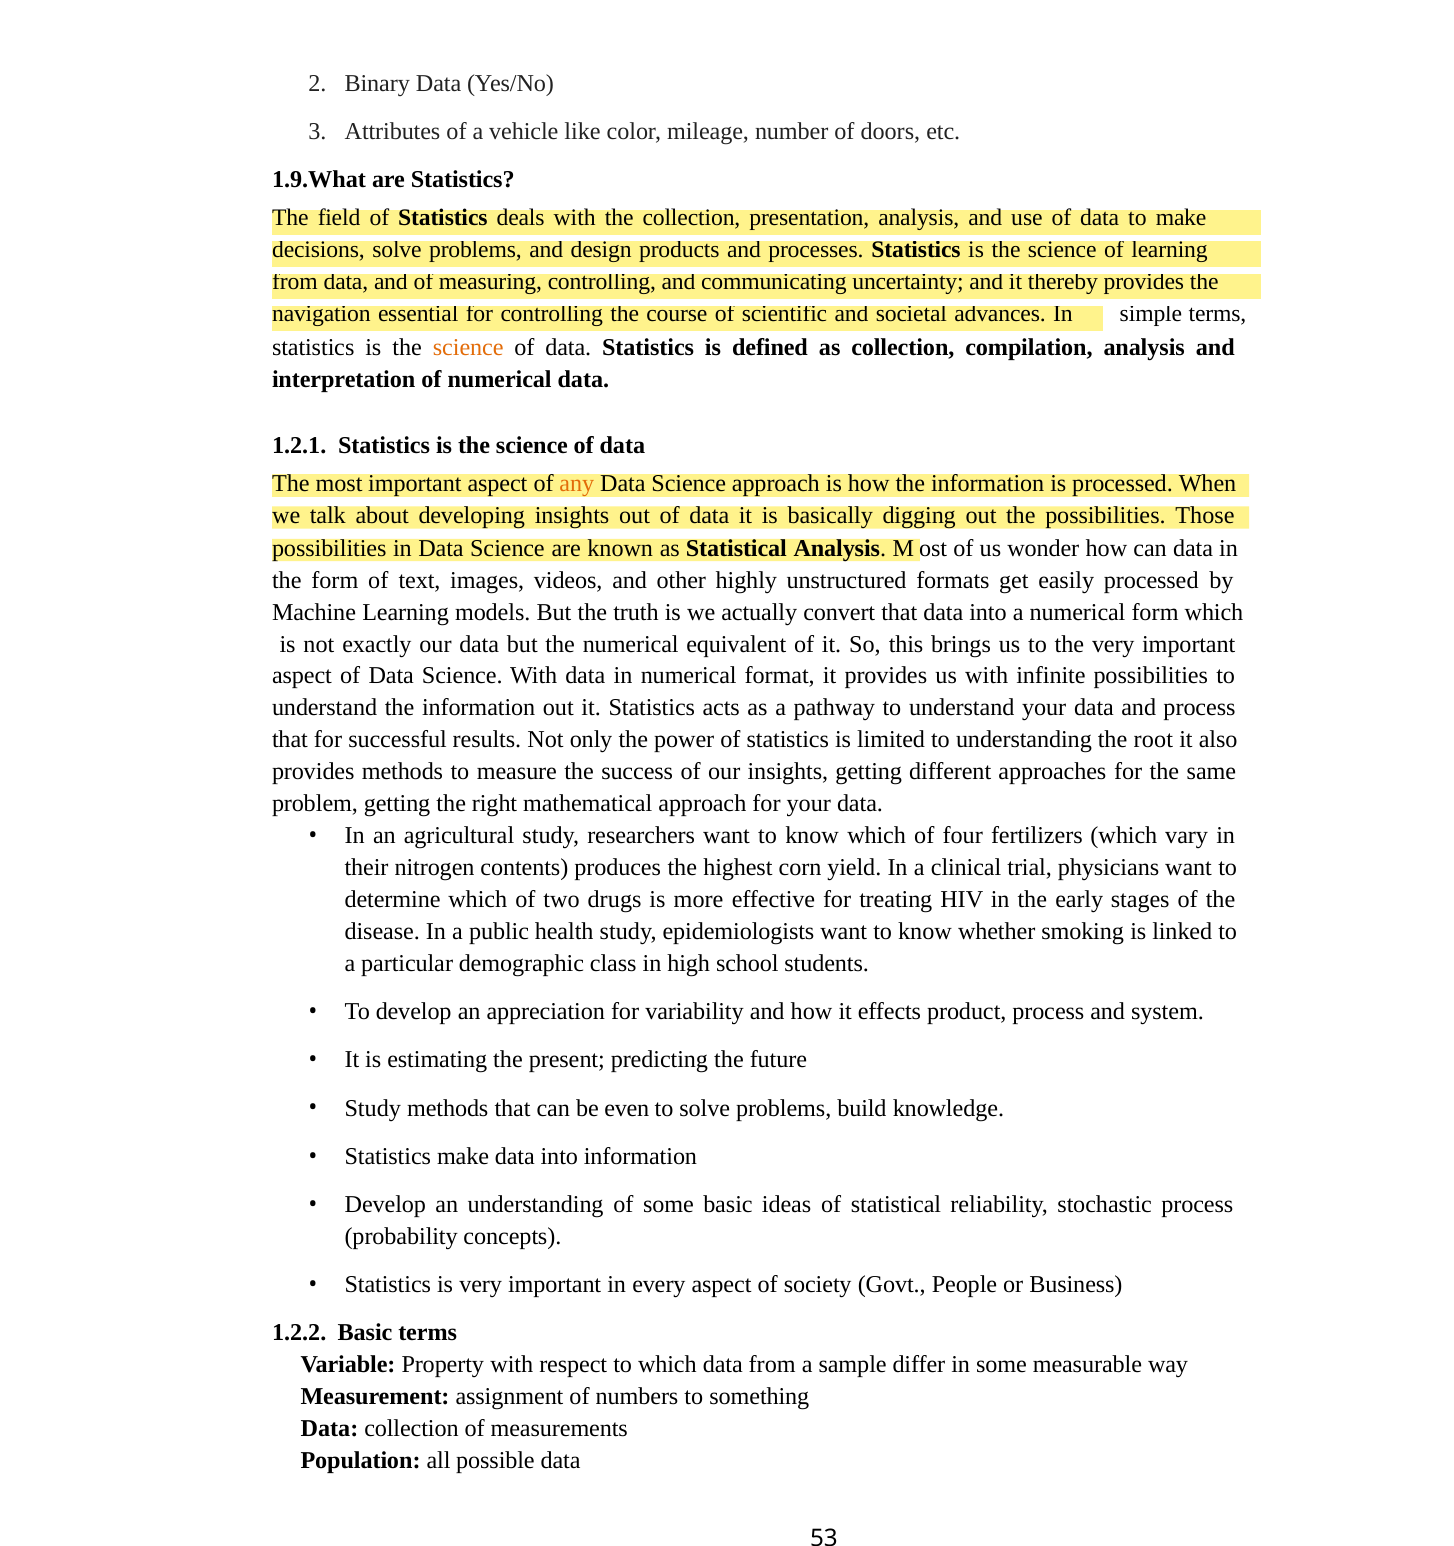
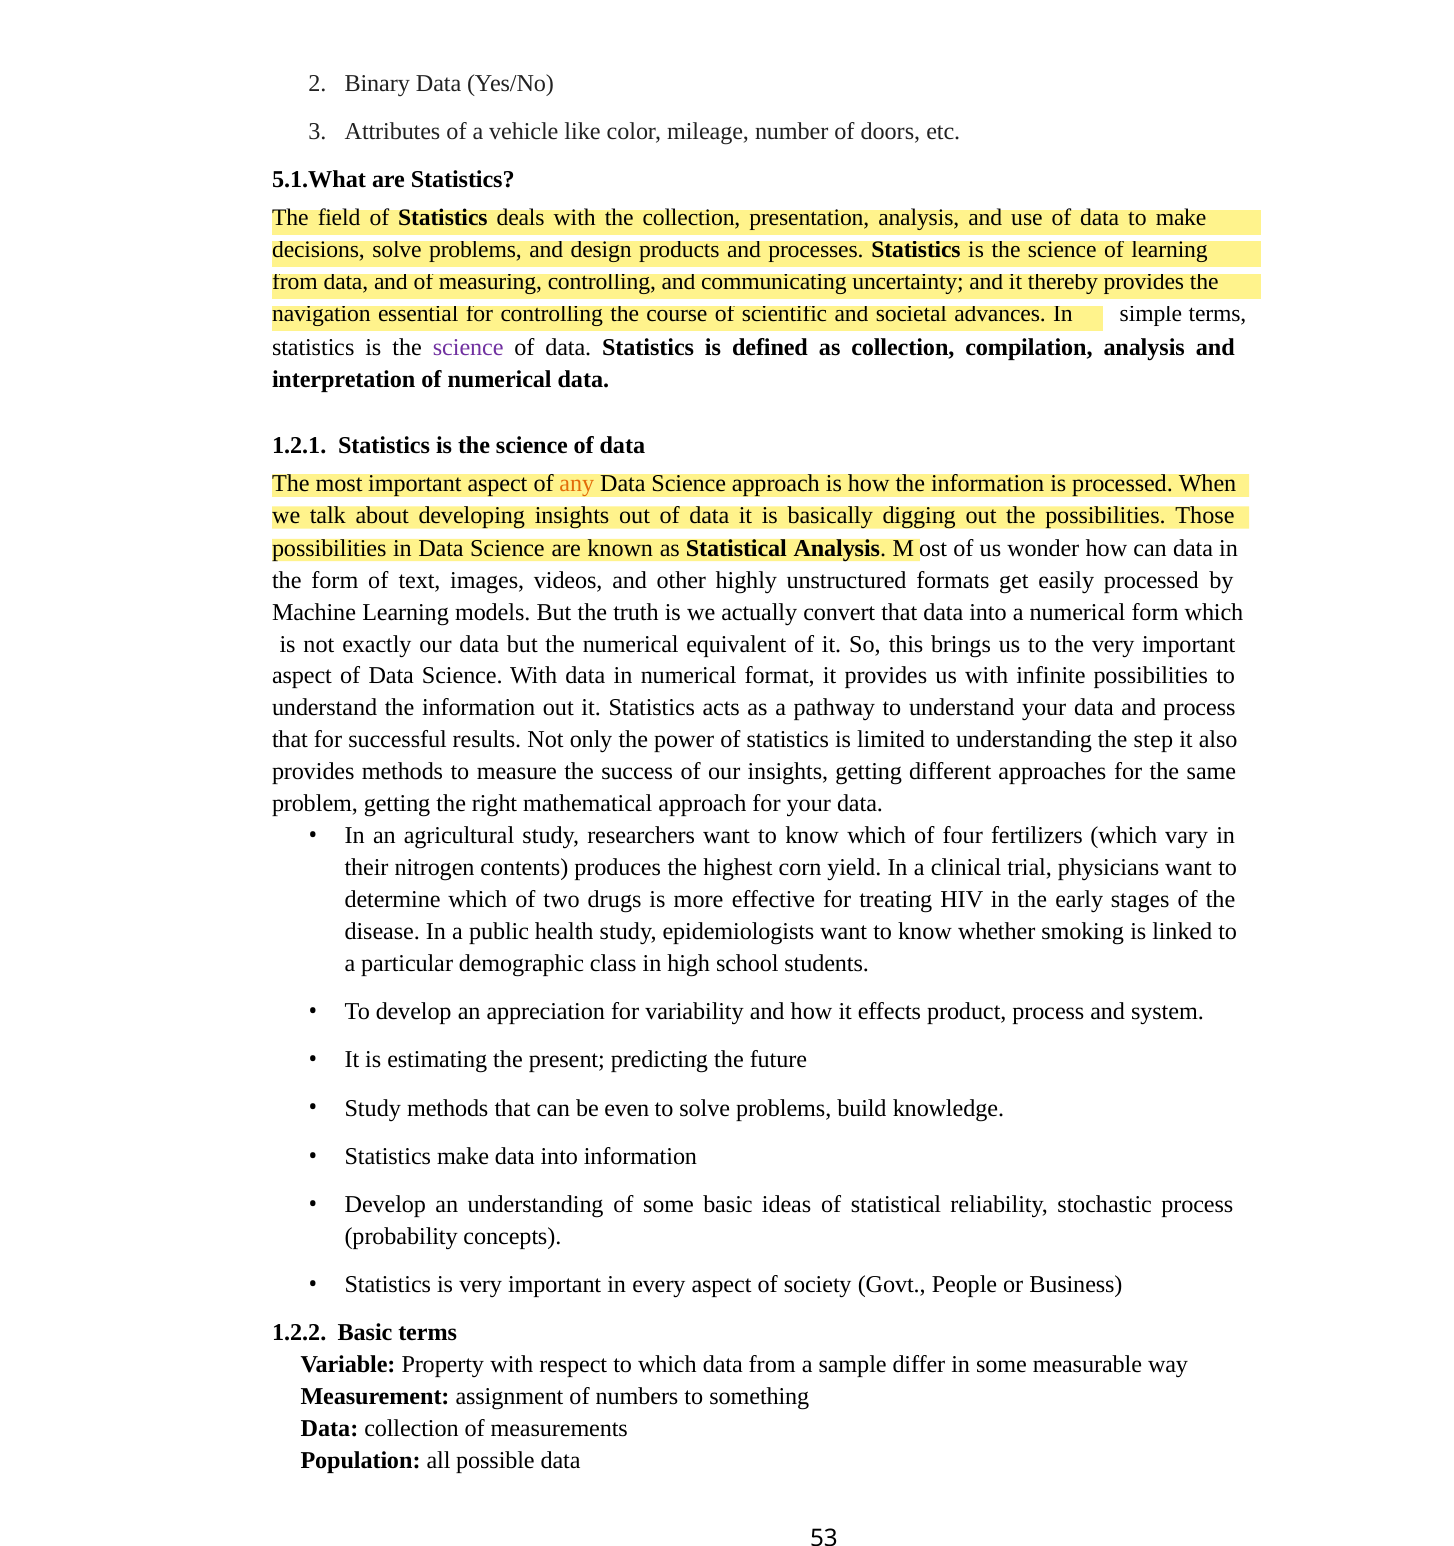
1.9.What: 1.9.What -> 5.1.What
science at (468, 348) colour: orange -> purple
root: root -> step
